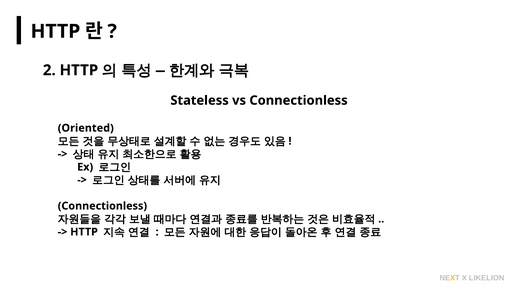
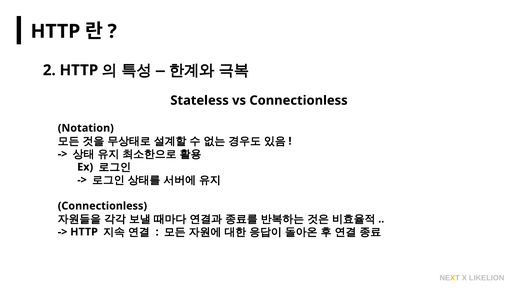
Oriented: Oriented -> Notation
